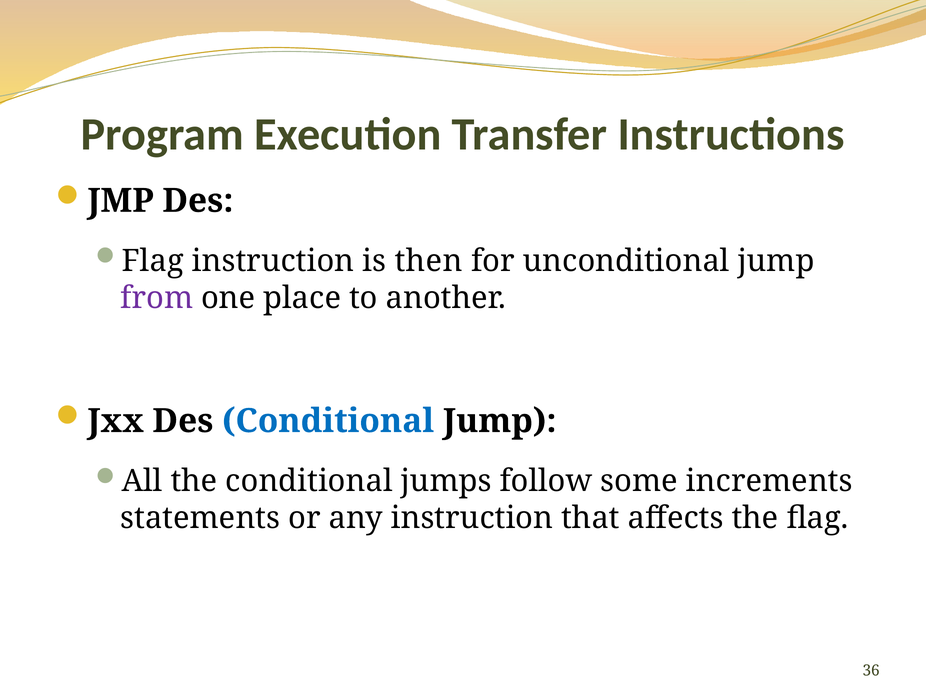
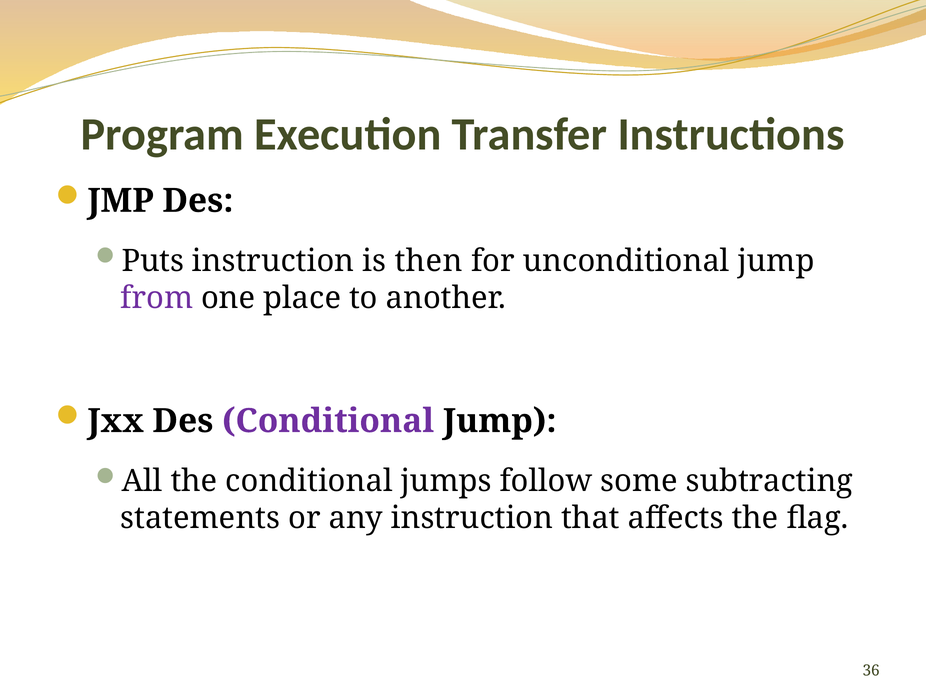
Flag at (153, 261): Flag -> Puts
Conditional at (328, 421) colour: blue -> purple
increments: increments -> subtracting
